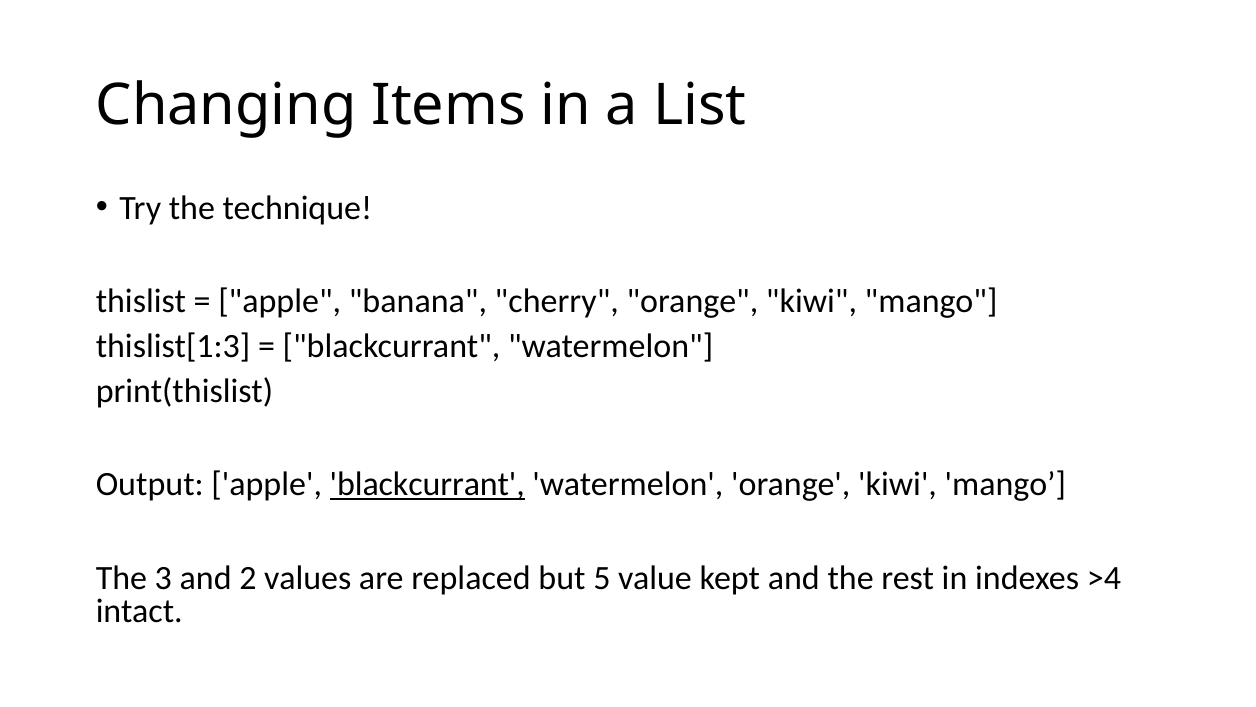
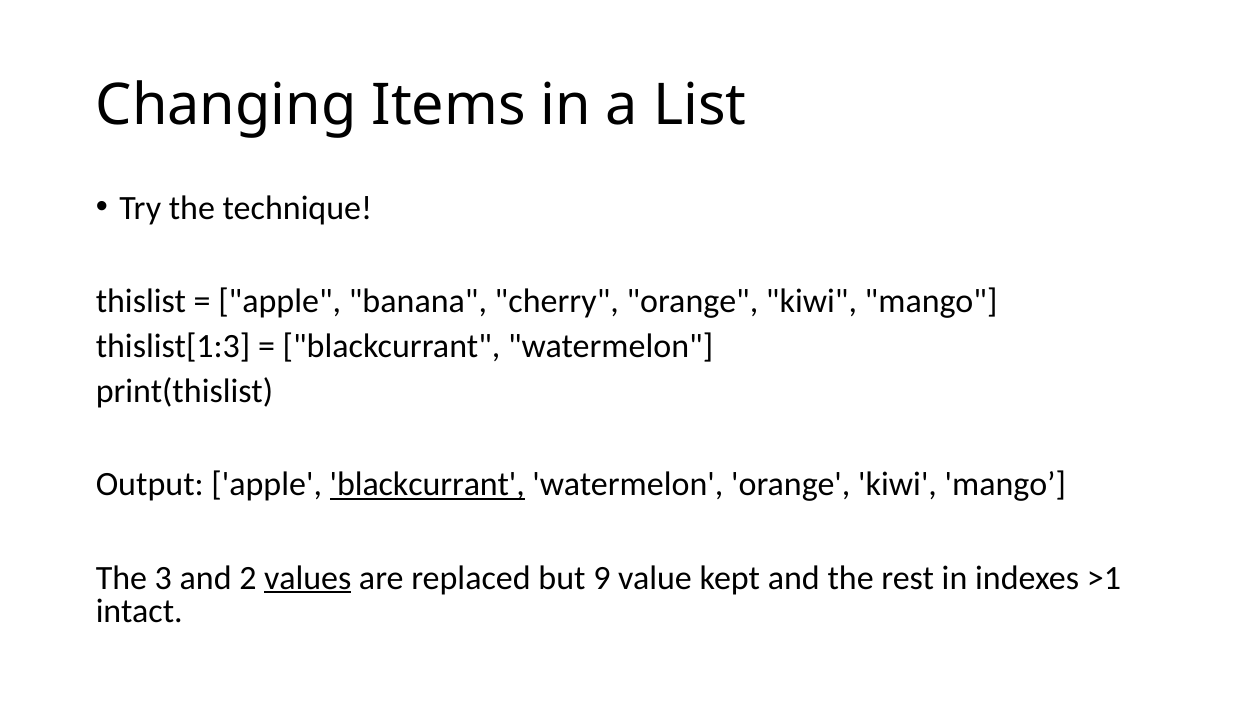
values underline: none -> present
5: 5 -> 9
>4: >4 -> >1
